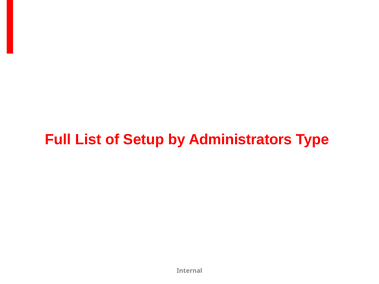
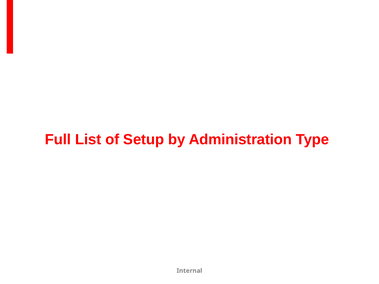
Administrators: Administrators -> Administration
